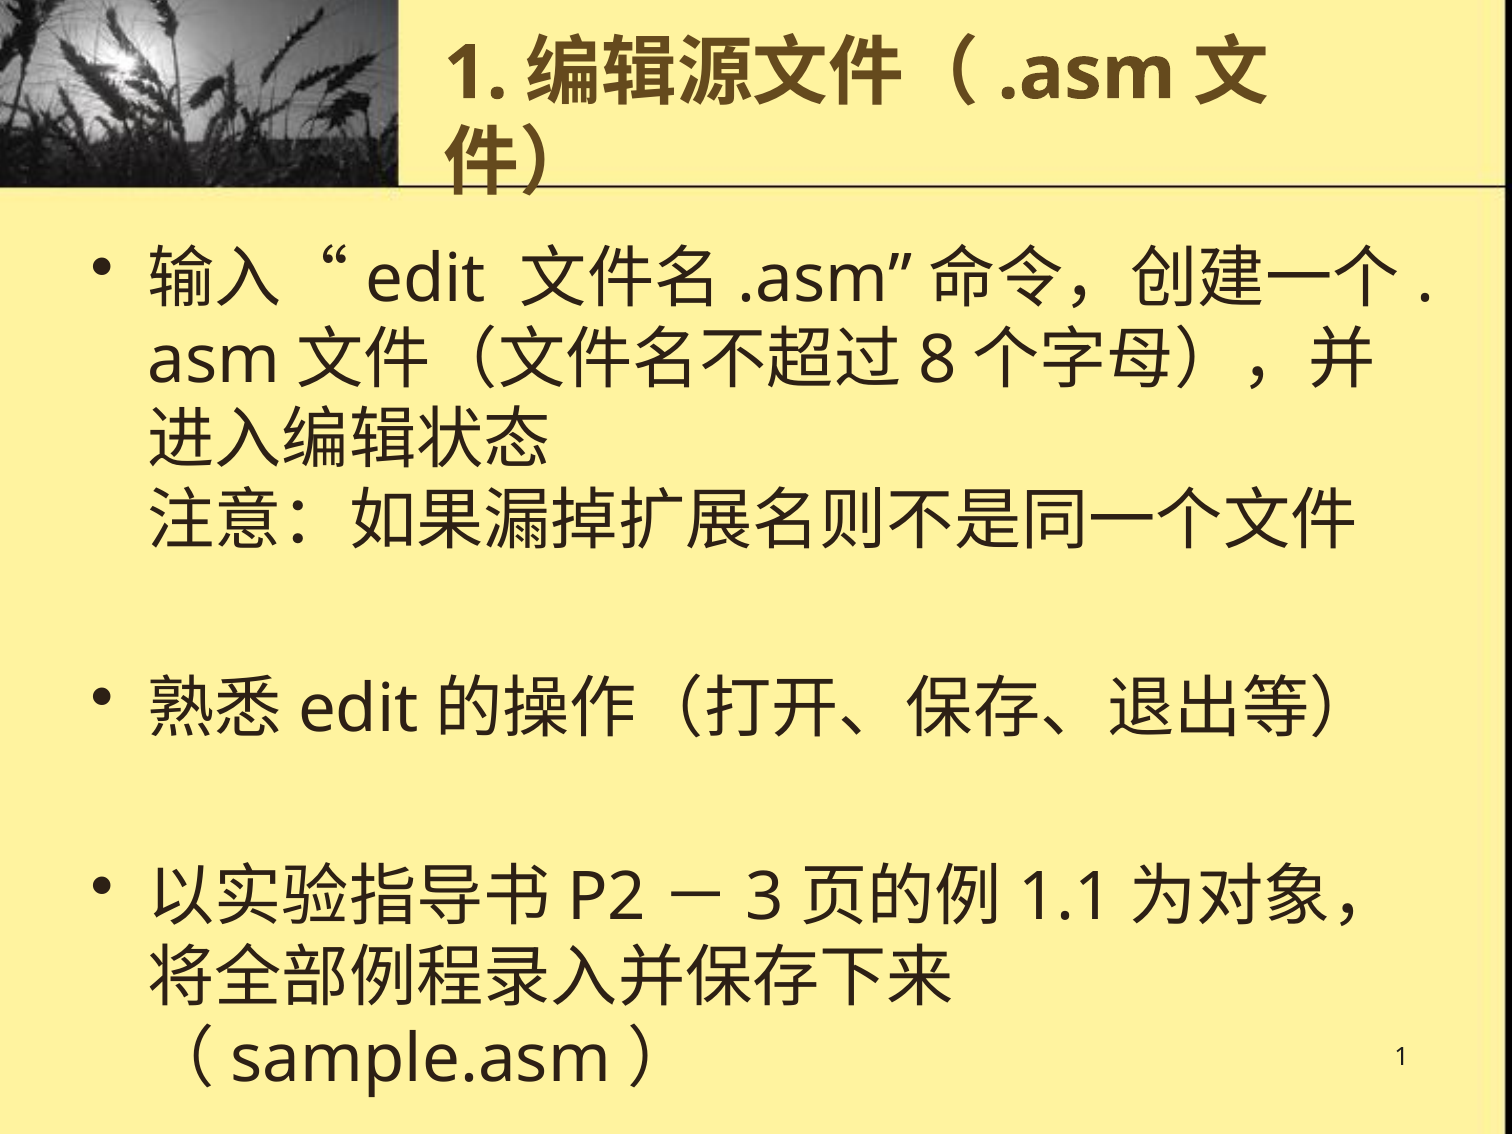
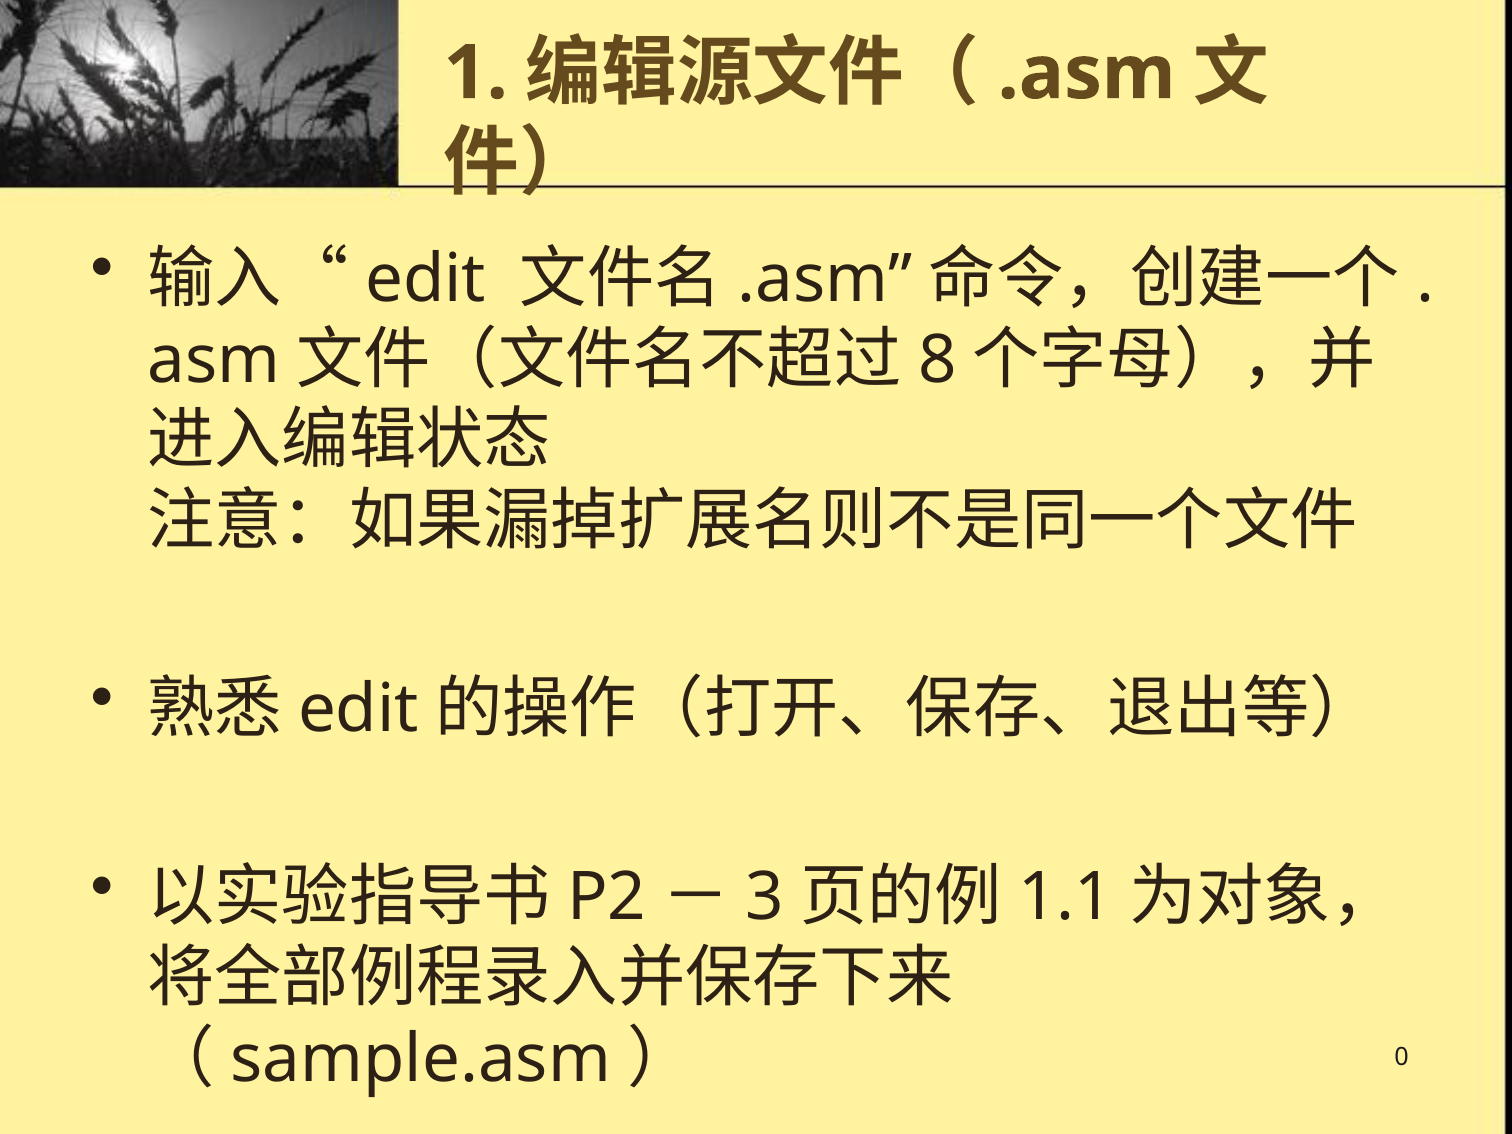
1 at (1402, 1058): 1 -> 0
